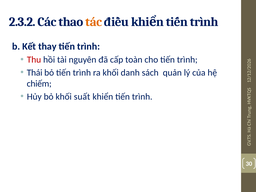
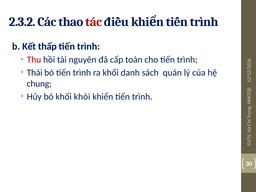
tác colour: orange -> red
thay: thay -> thấp
chiếm: chiếm -> chung
suất: suất -> khỏi
